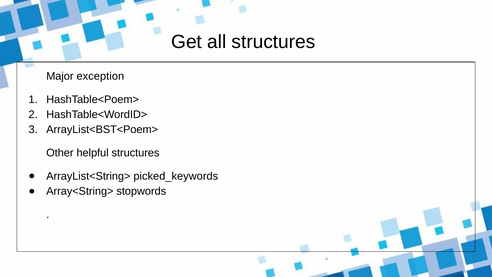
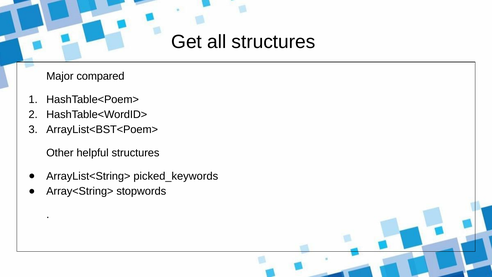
exception: exception -> compared
